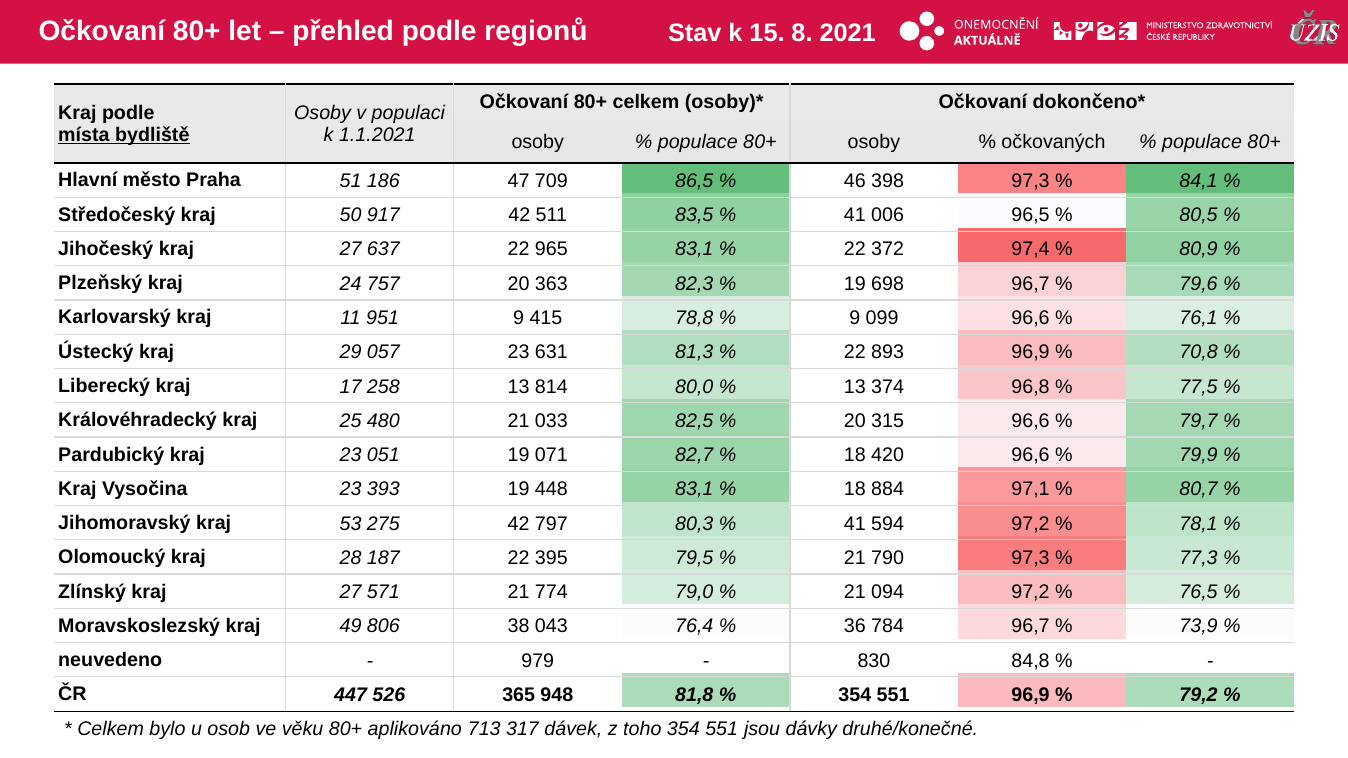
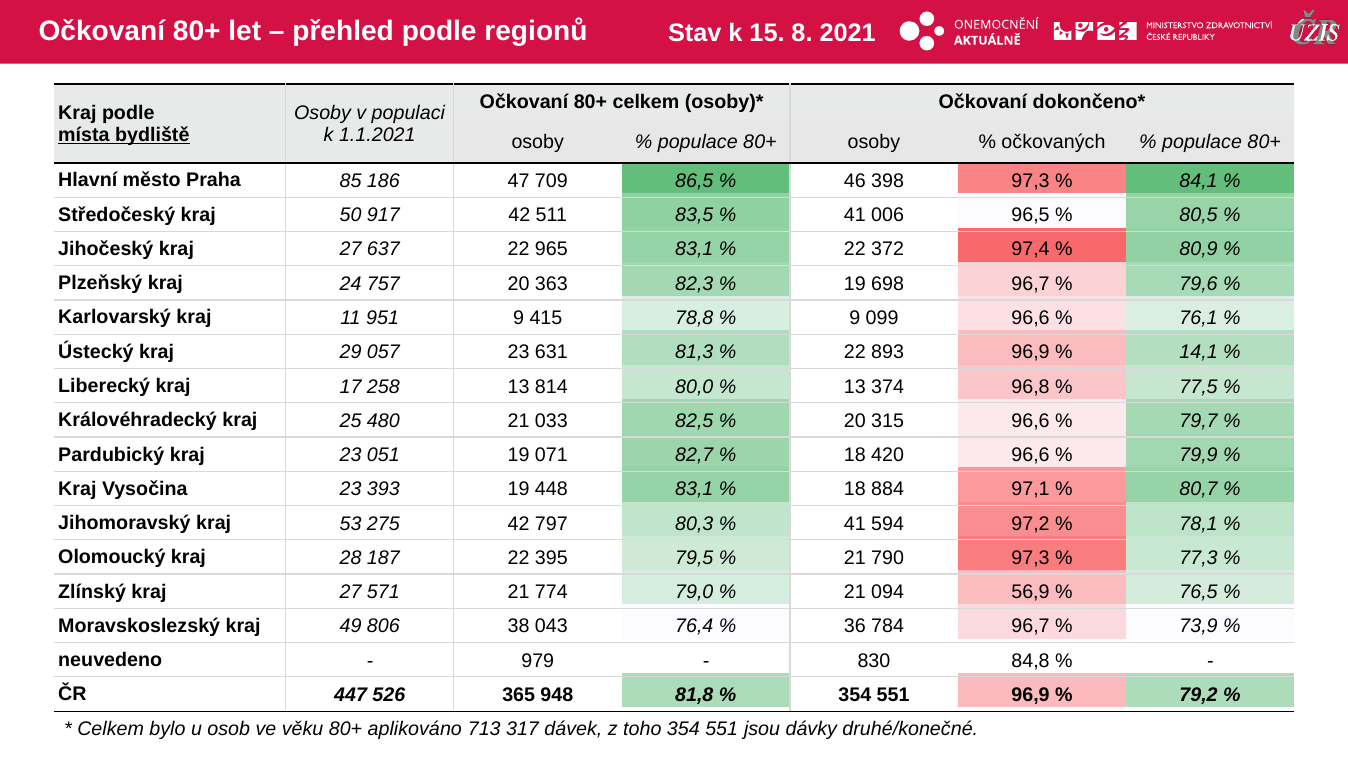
51: 51 -> 85
70,8: 70,8 -> 14,1
094 97,2: 97,2 -> 56,9
